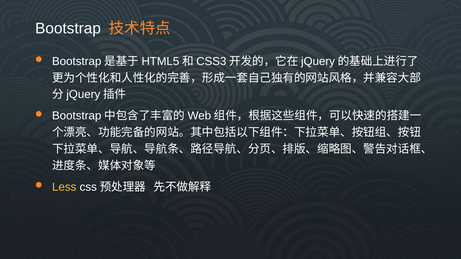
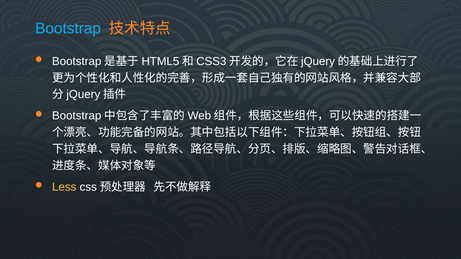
Bootstrap colour: white -> light blue
